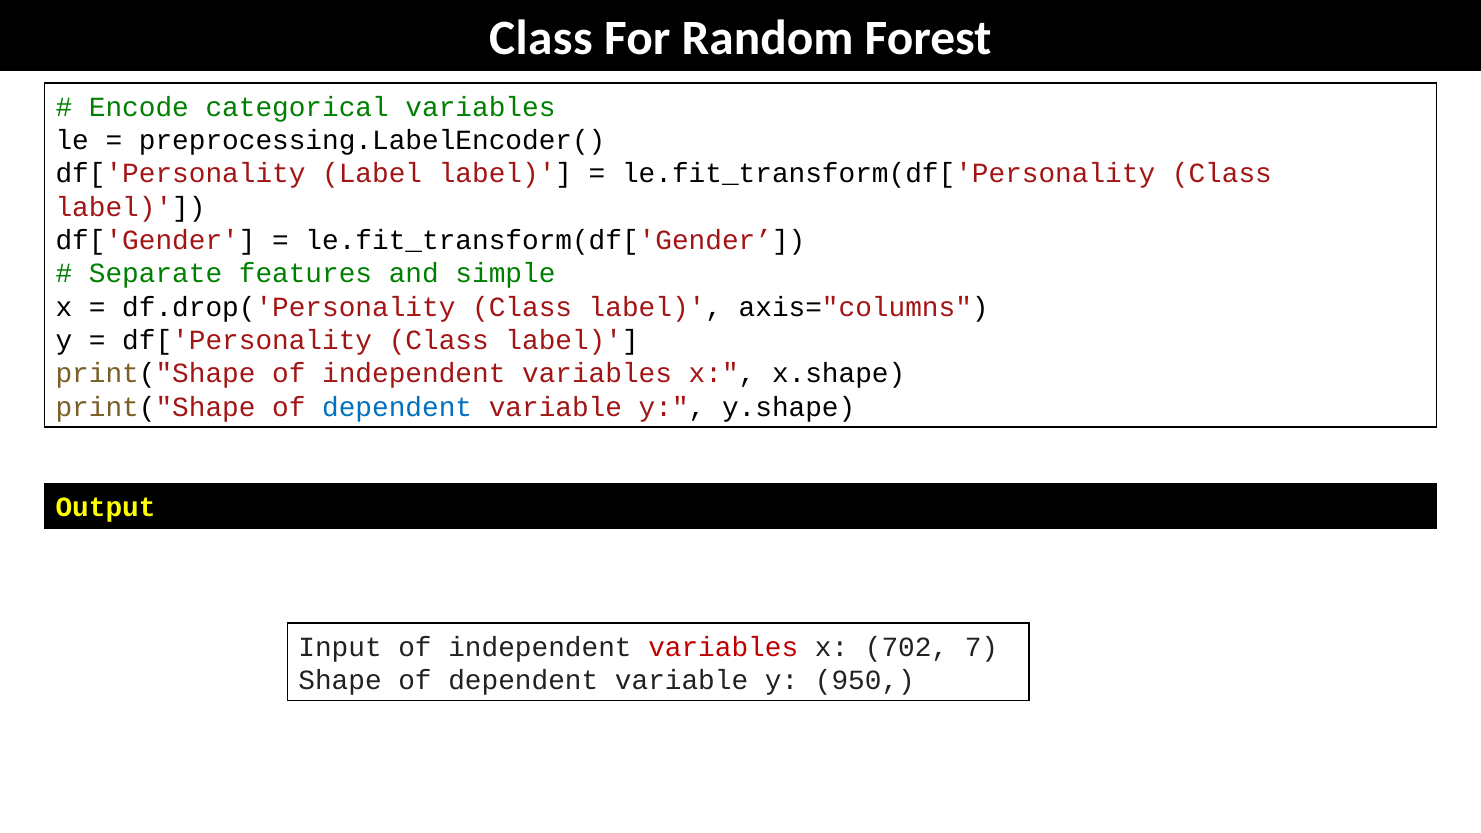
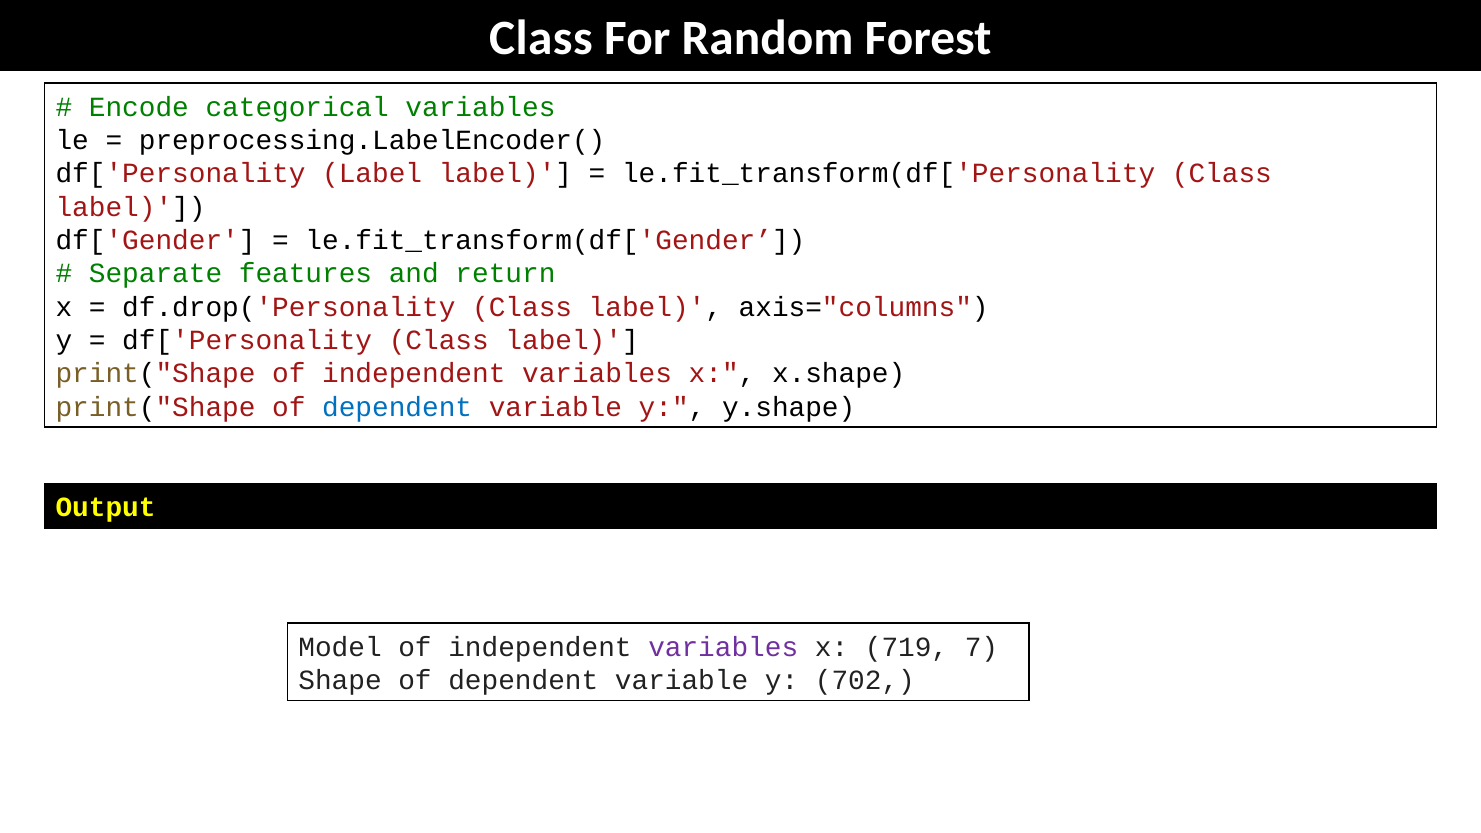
simple: simple -> return
Input: Input -> Model
variables at (723, 647) colour: red -> purple
702: 702 -> 719
950: 950 -> 702
